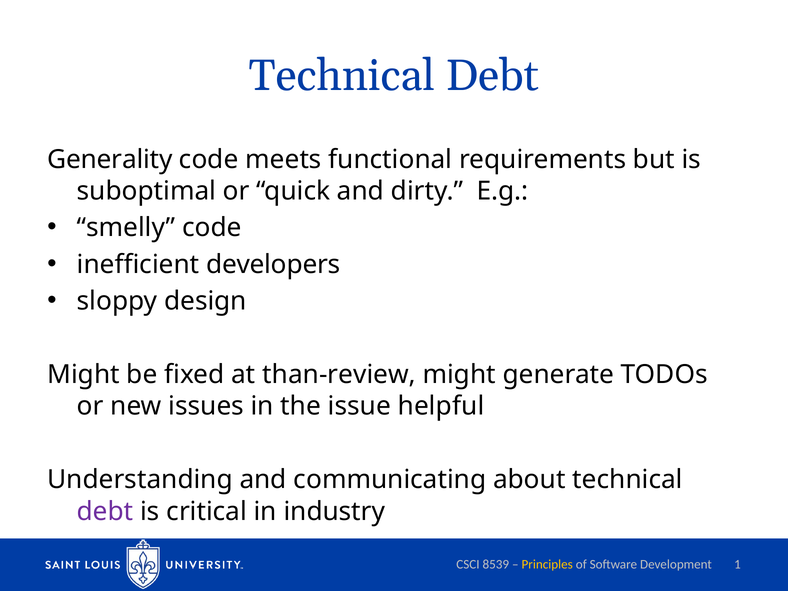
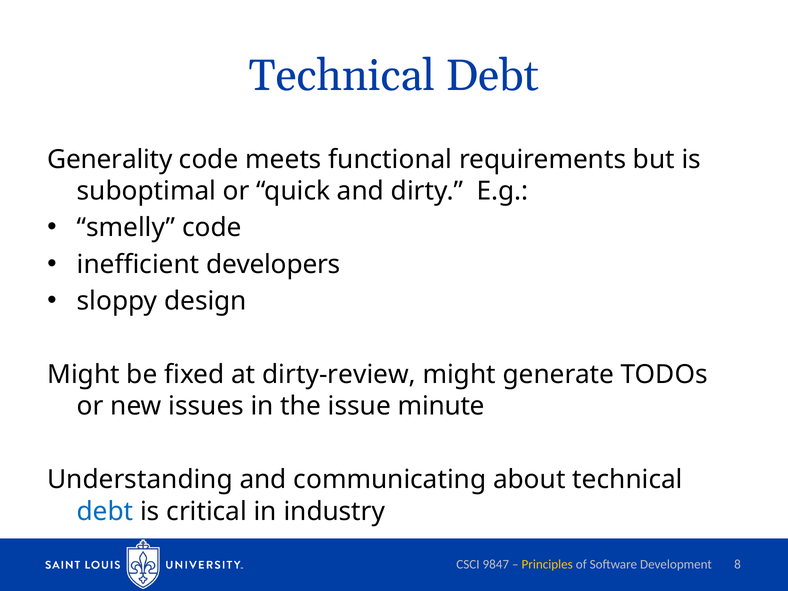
than-review: than-review -> dirty-review
helpful: helpful -> minute
debt at (105, 511) colour: purple -> blue
8539: 8539 -> 9847
1: 1 -> 8
